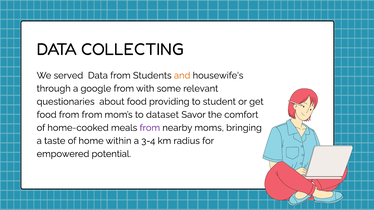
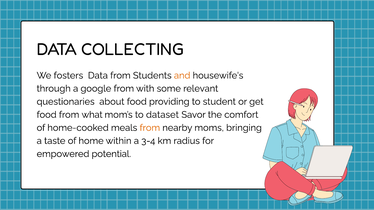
served: served -> fosters
from from: from -> what
from at (150, 128) colour: purple -> orange
